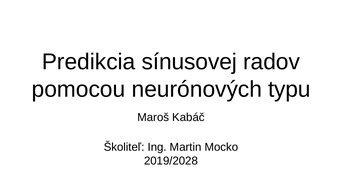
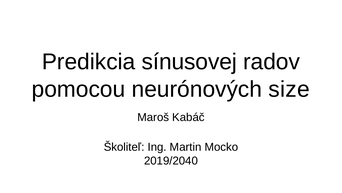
typu: typu -> size
2019/2028: 2019/2028 -> 2019/2040
